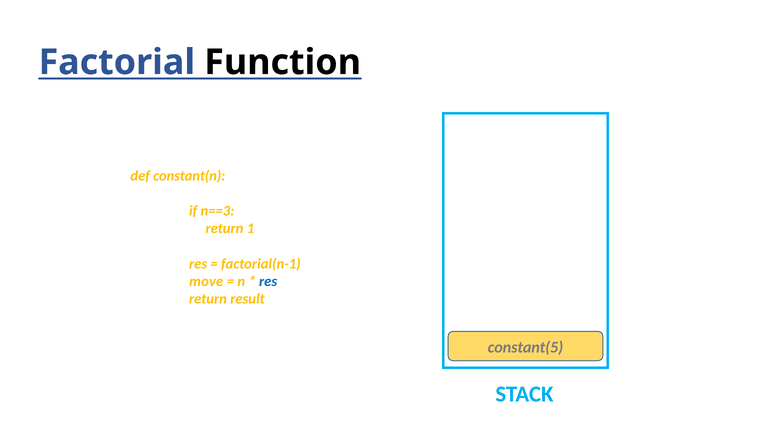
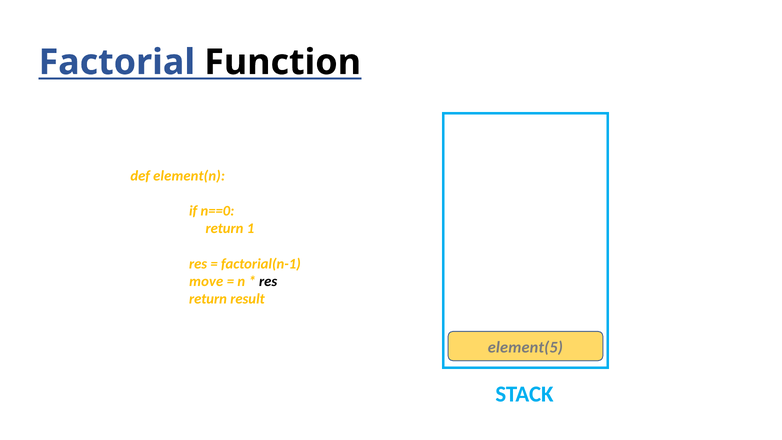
constant(n: constant(n -> element(n
n==3: n==3 -> n==0
res at (268, 281) colour: blue -> black
constant(5: constant(5 -> element(5
